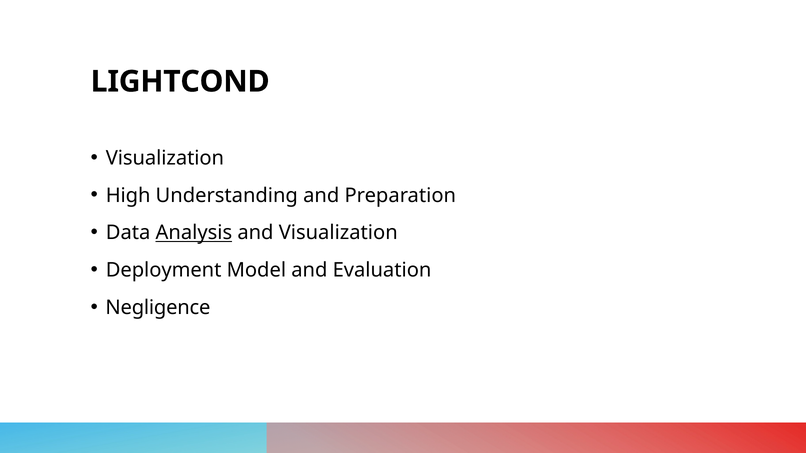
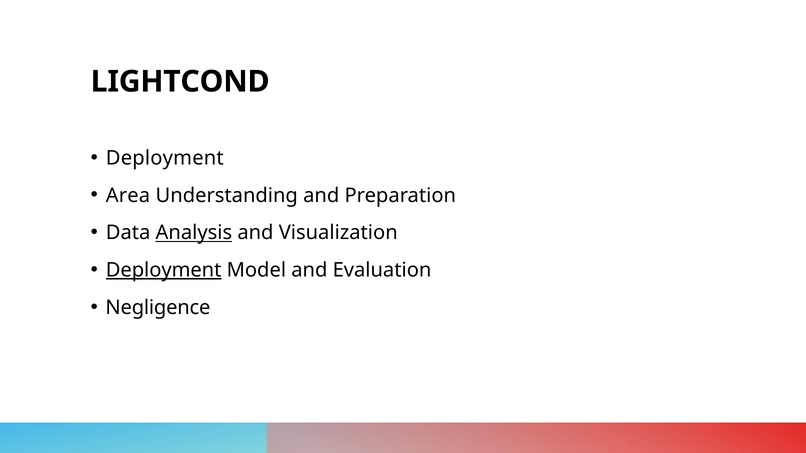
Visualization at (165, 158): Visualization -> Deployment
High: High -> Area
Deployment at (164, 270) underline: none -> present
